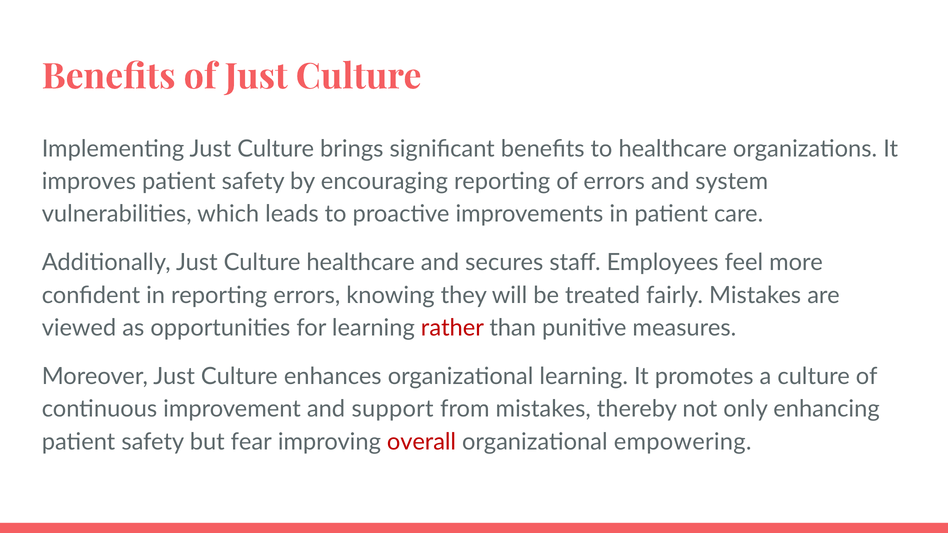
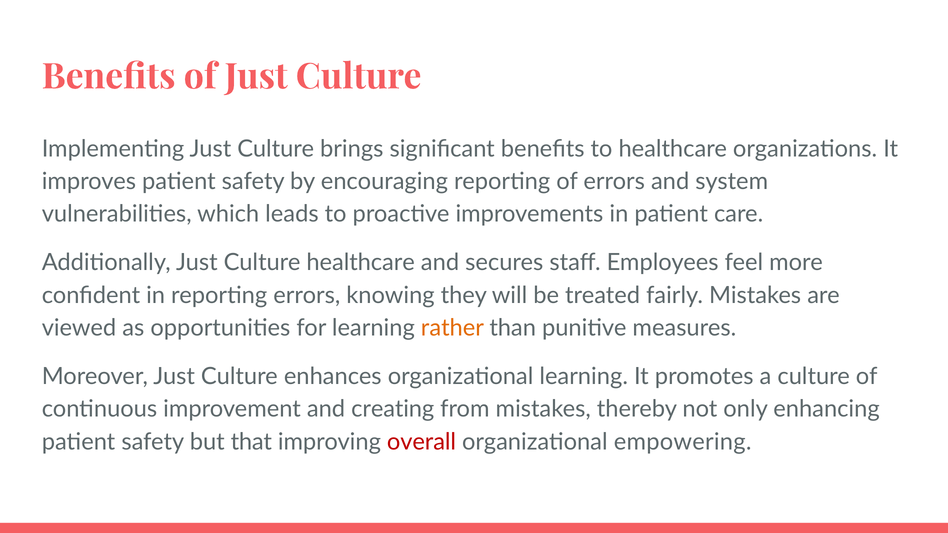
rather colour: red -> orange
support: support -> creating
fear: fear -> that
